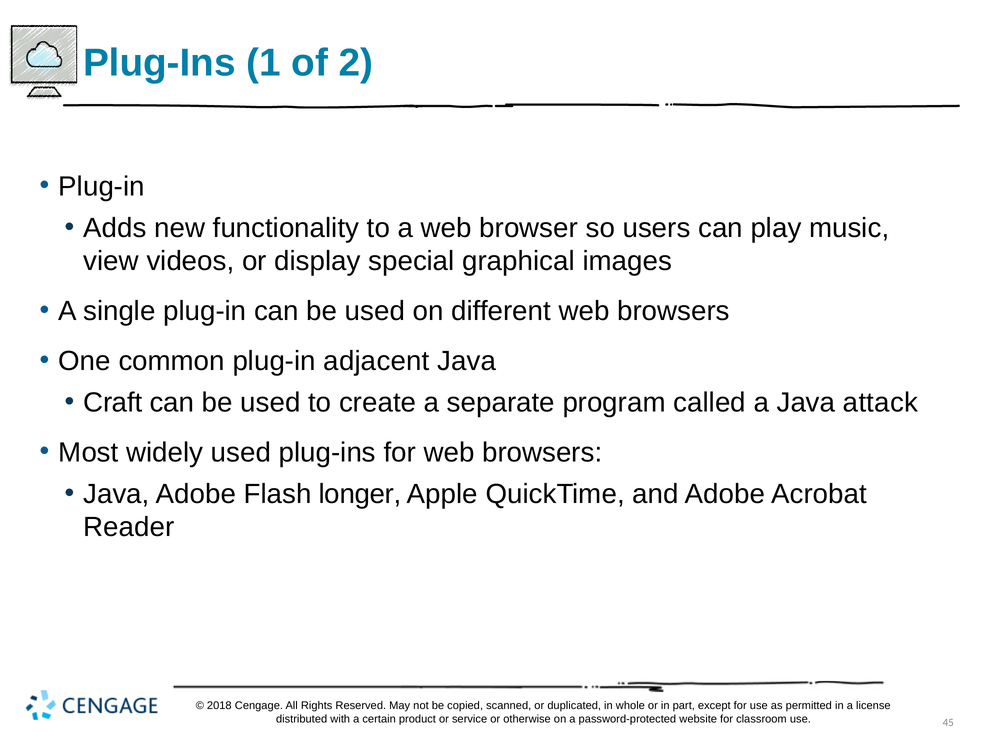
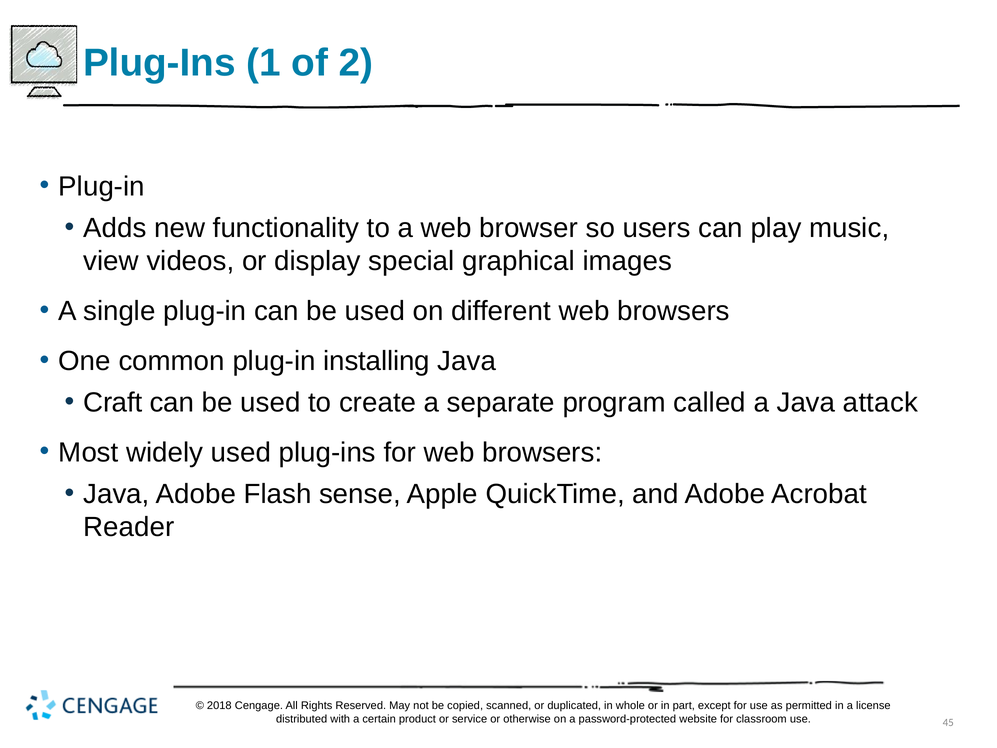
adjacent: adjacent -> installing
longer: longer -> sense
